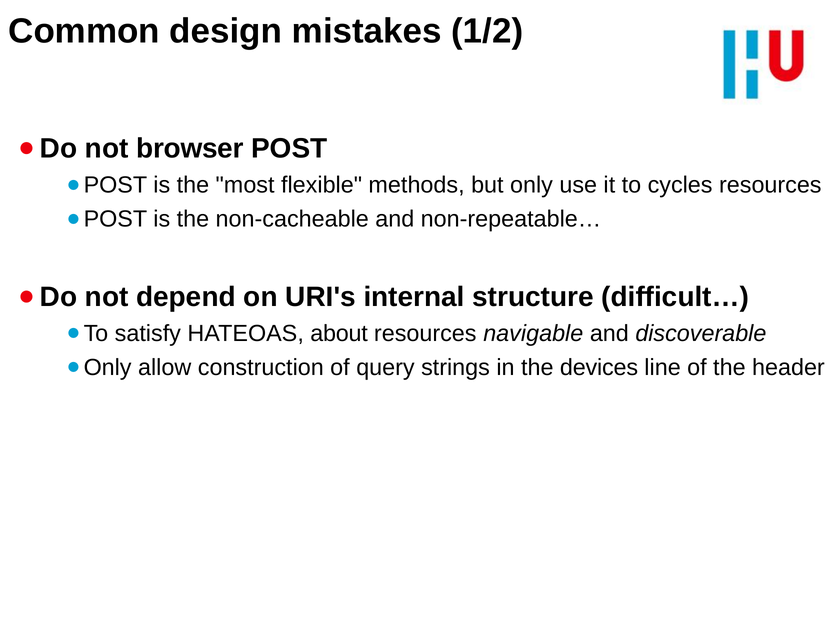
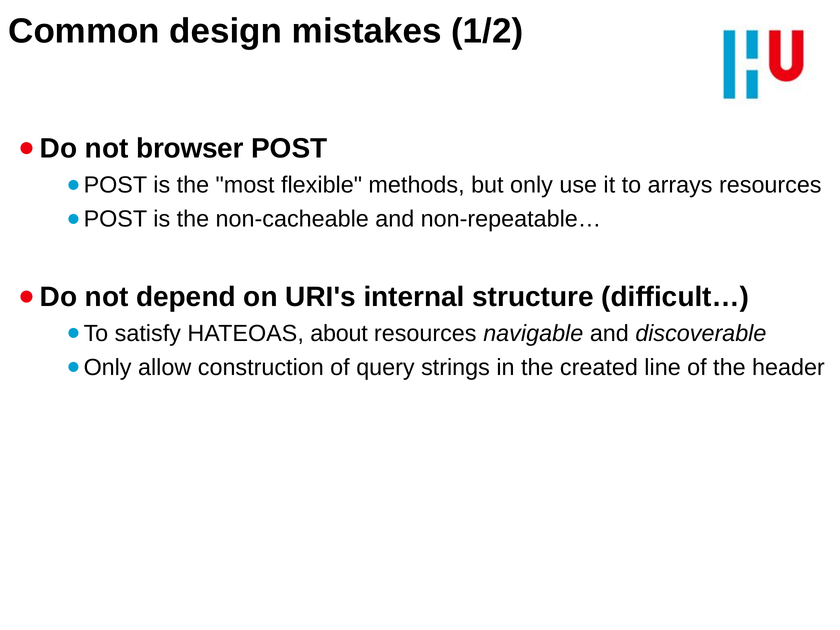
cycles: cycles -> arrays
devices: devices -> created
